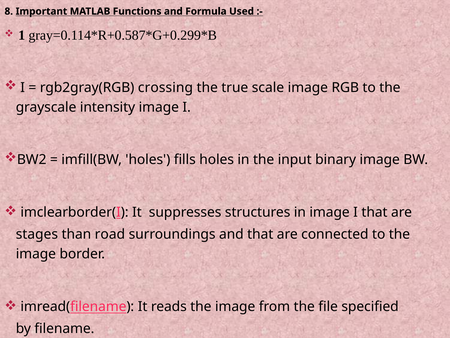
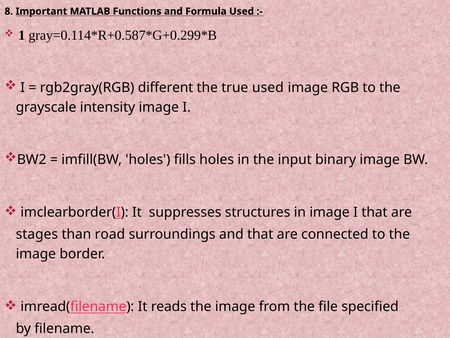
crossing: crossing -> different
true scale: scale -> used
